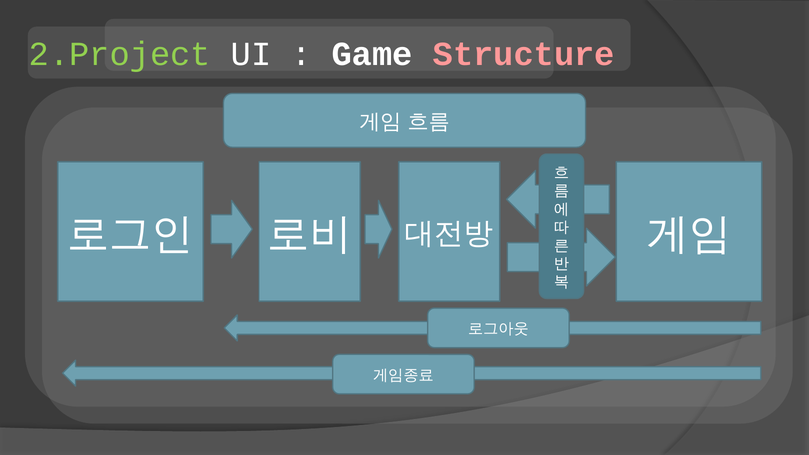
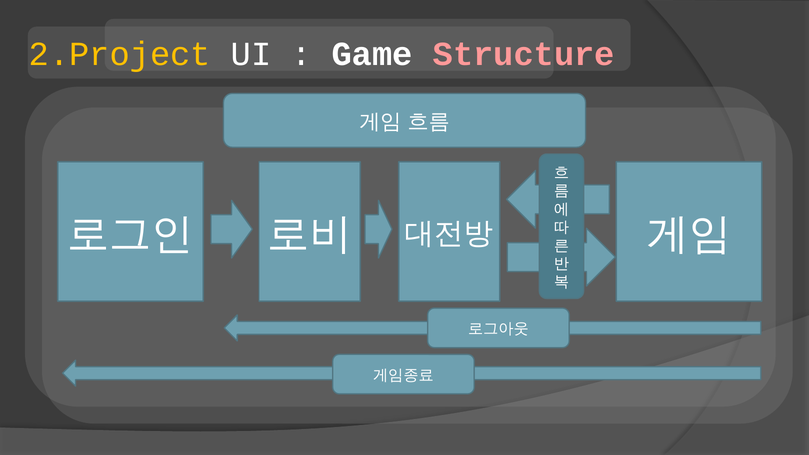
2.Project colour: light green -> yellow
